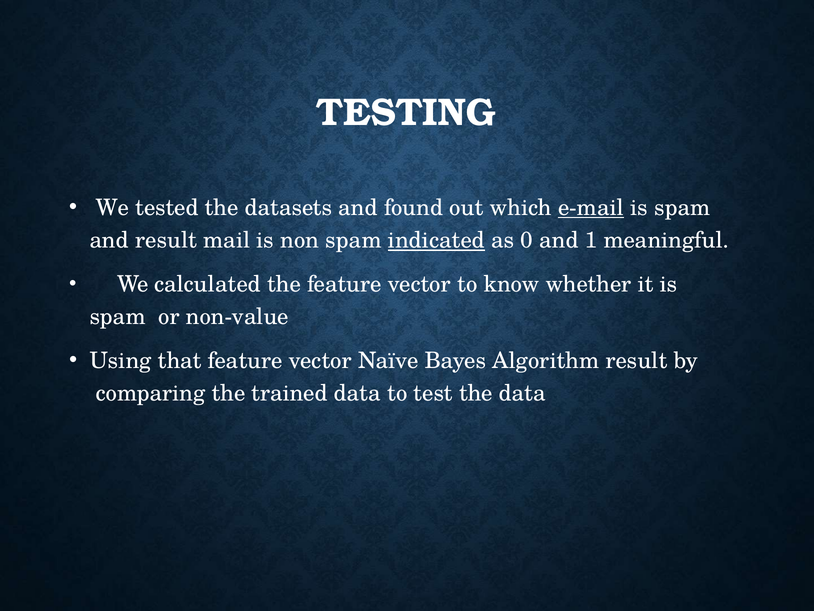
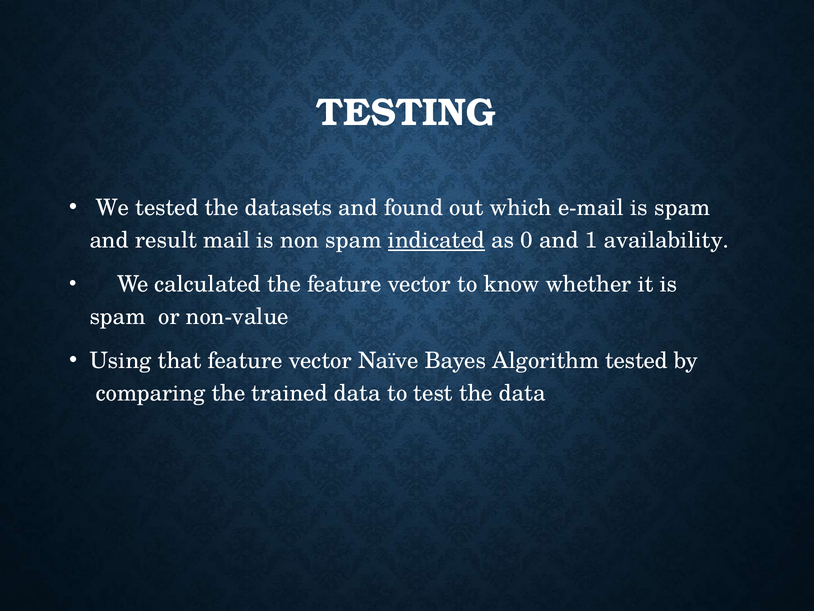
e-mail underline: present -> none
meaningful: meaningful -> availability
Algorithm result: result -> tested
